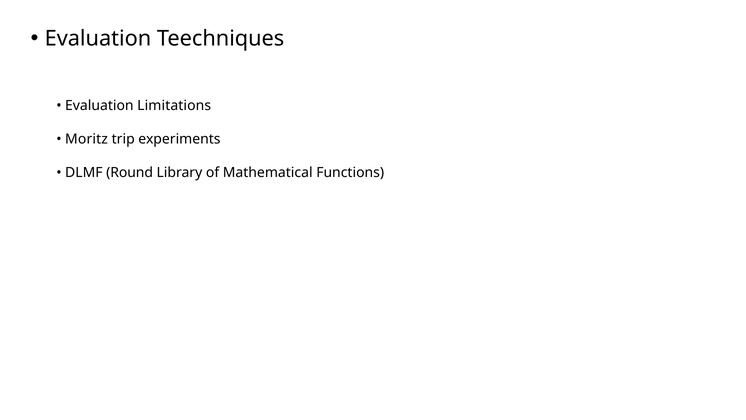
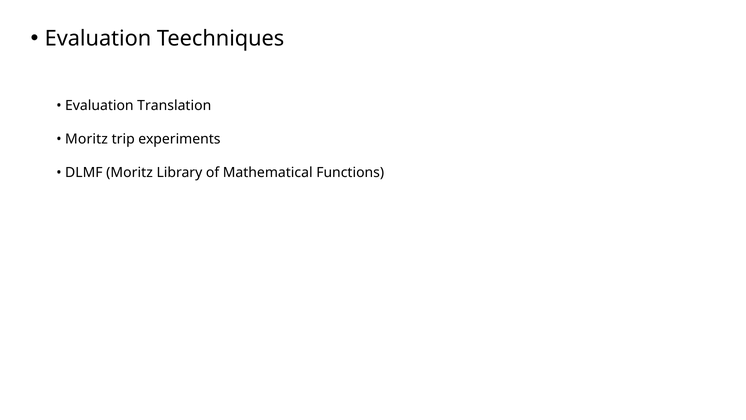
Limitations: Limitations -> Translation
DLMF Round: Round -> Moritz
